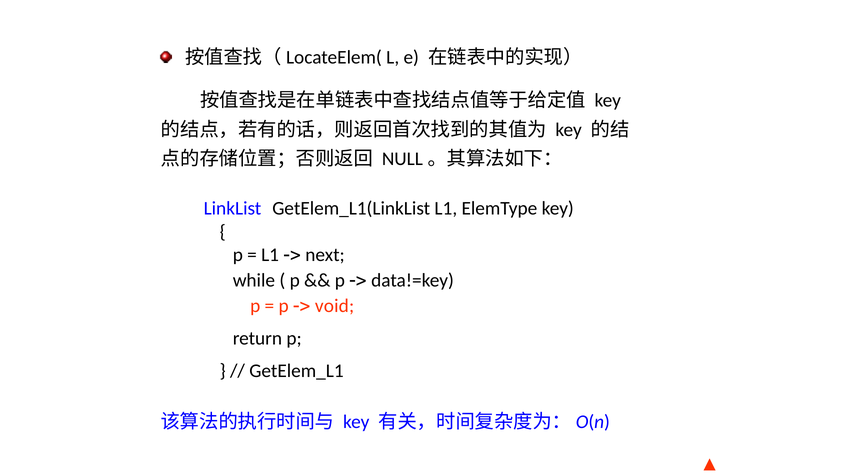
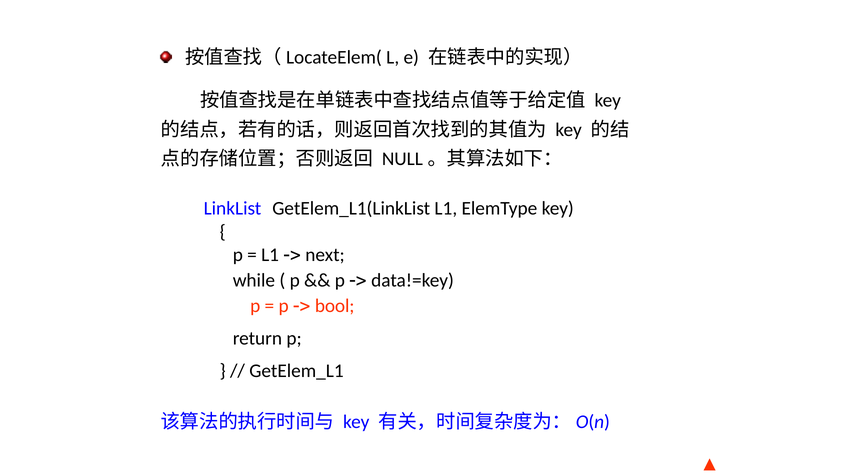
void: void -> bool
